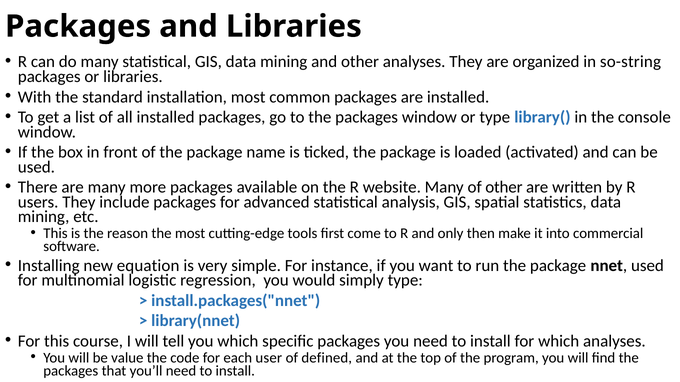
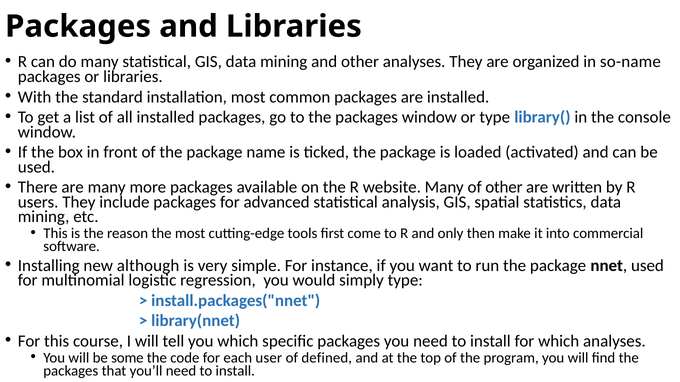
so-string: so-string -> so-name
equation: equation -> although
value: value -> some
